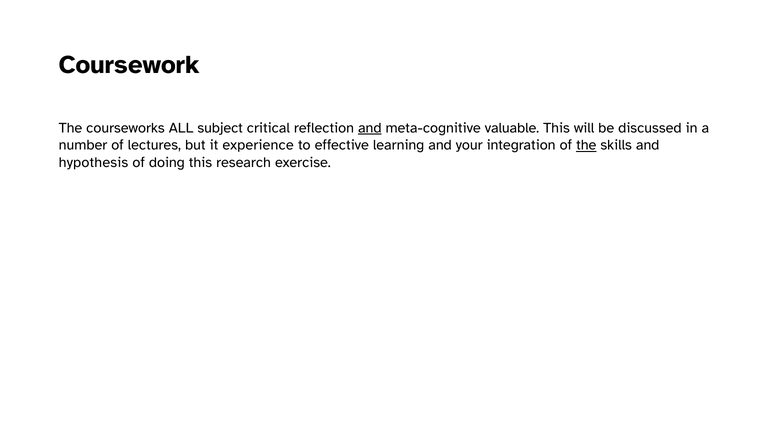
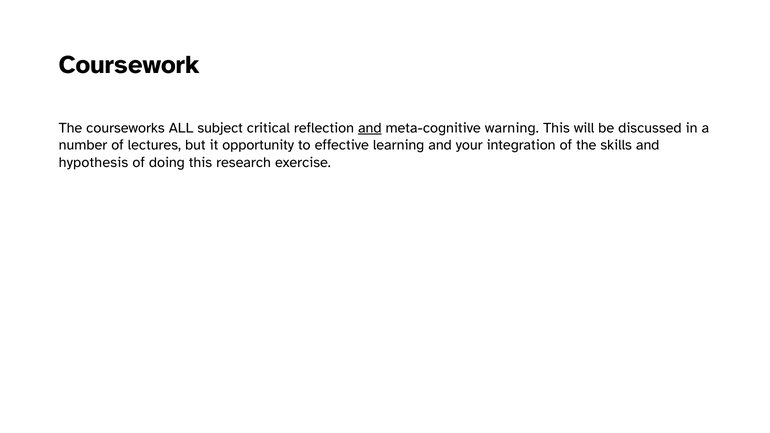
valuable: valuable -> warning
experience: experience -> opportunity
the at (586, 145) underline: present -> none
